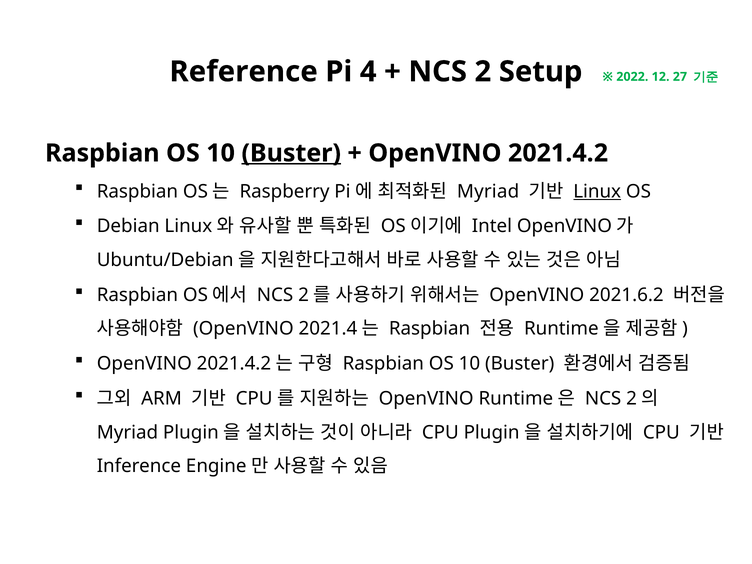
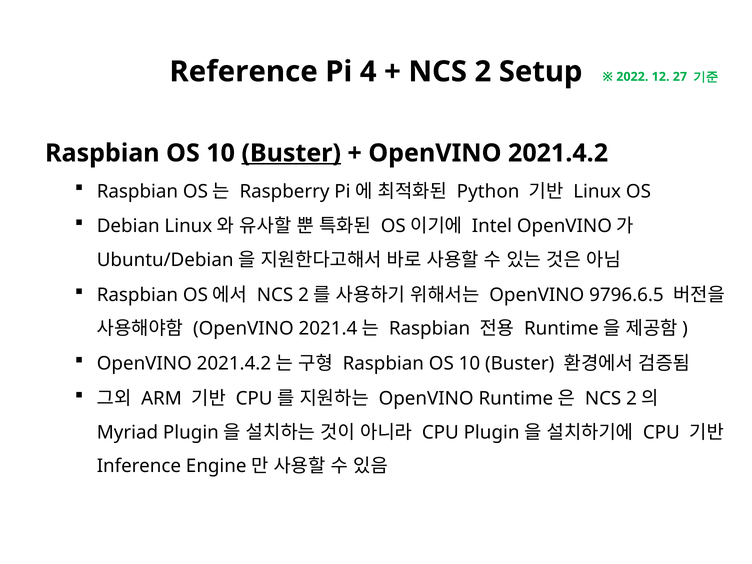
Myriad at (488, 191): Myriad -> Python
Linux underline: present -> none
2021.6.2: 2021.6.2 -> 9796.6.5
